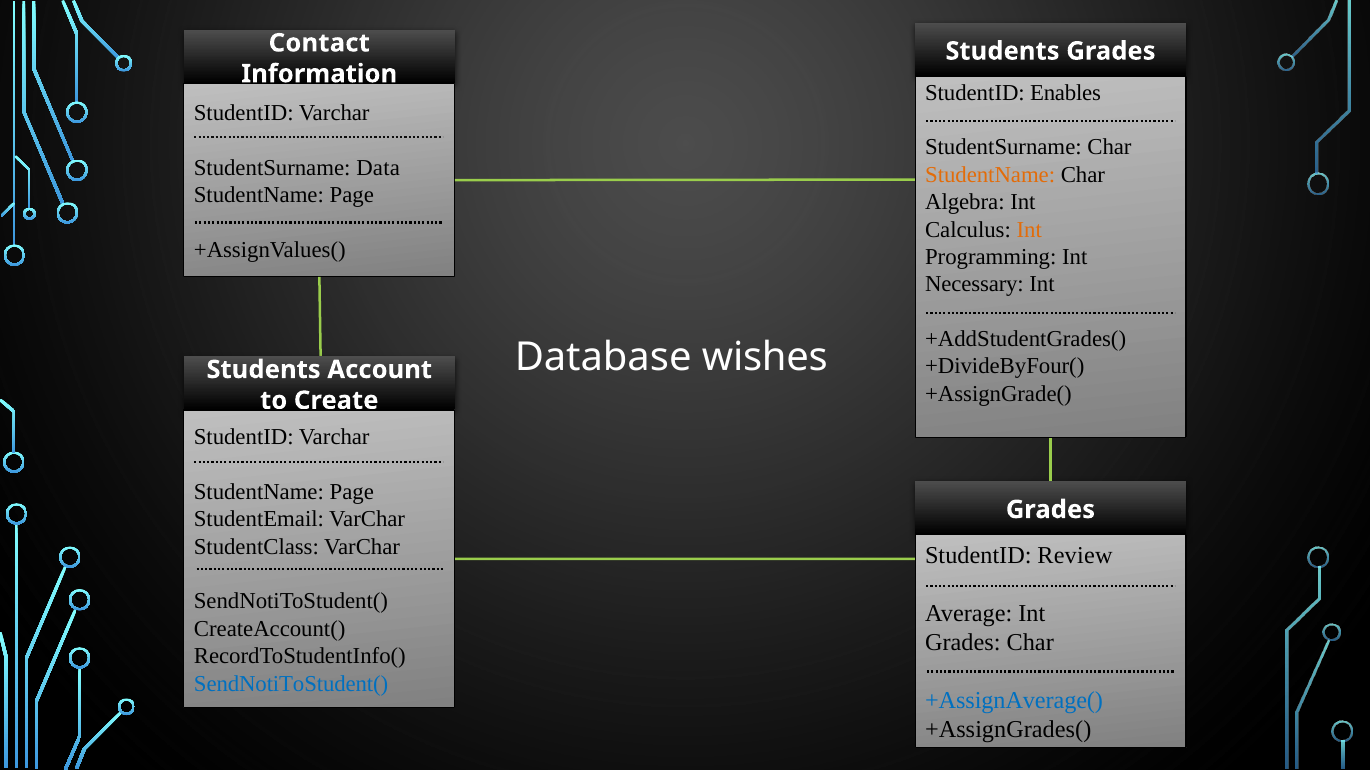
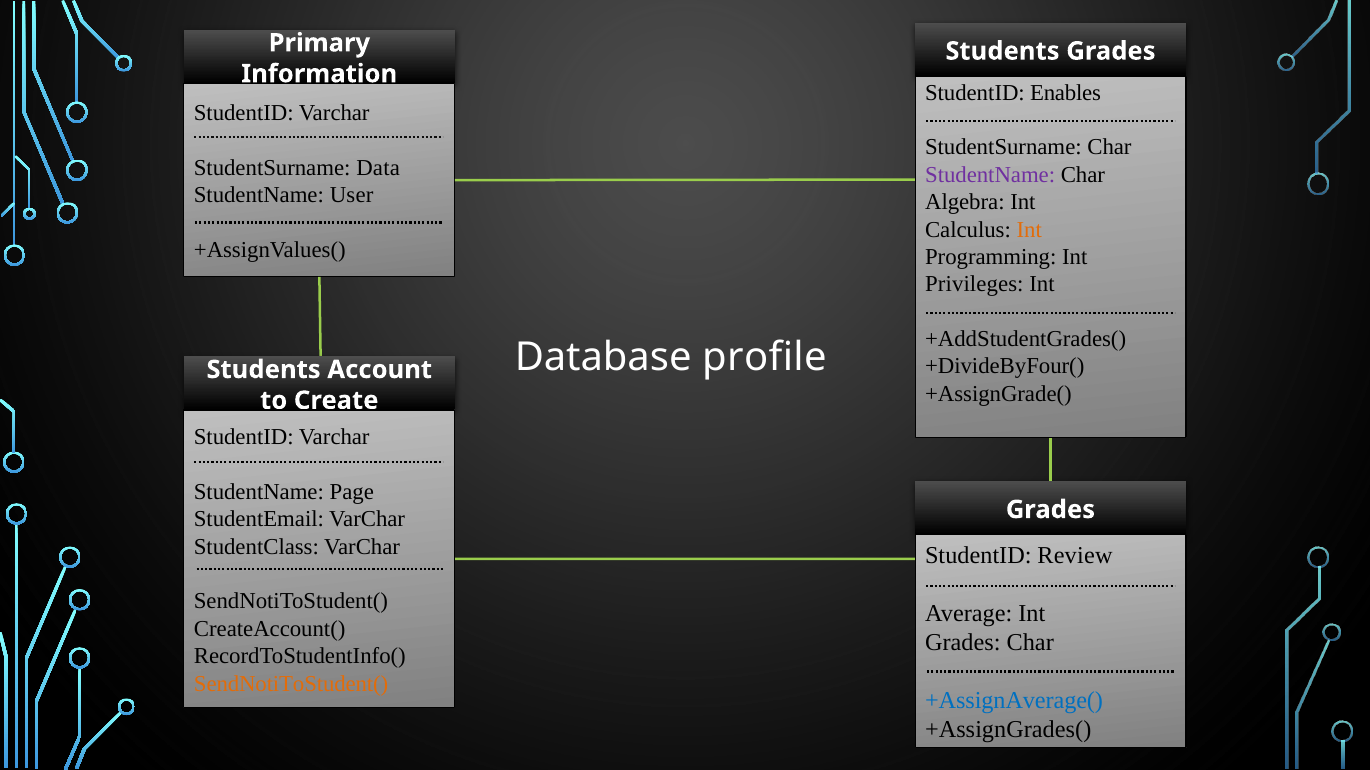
Contact: Contact -> Primary
StudentName at (990, 175) colour: orange -> purple
Page at (352, 196): Page -> User
Necessary: Necessary -> Privileges
wishes: wishes -> profile
SendNotiToStudent( at (291, 684) colour: blue -> orange
